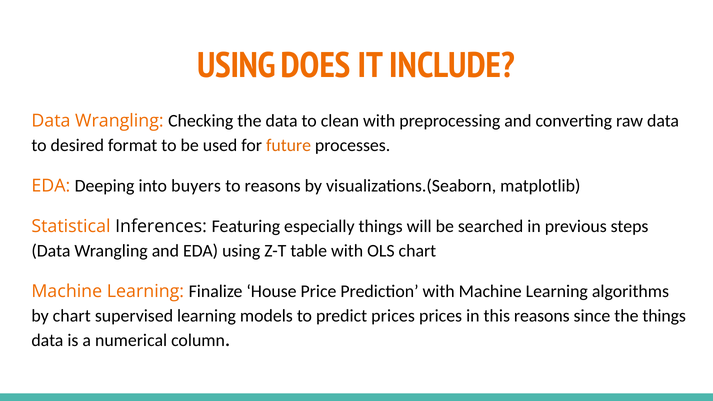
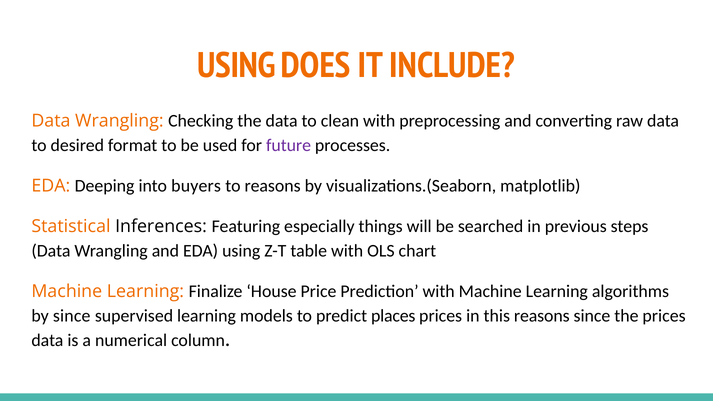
future colour: orange -> purple
by chart: chart -> since
predict prices: prices -> places
the things: things -> prices
